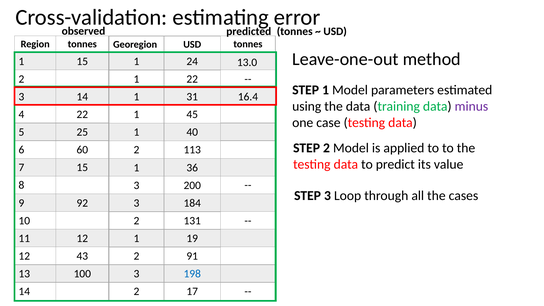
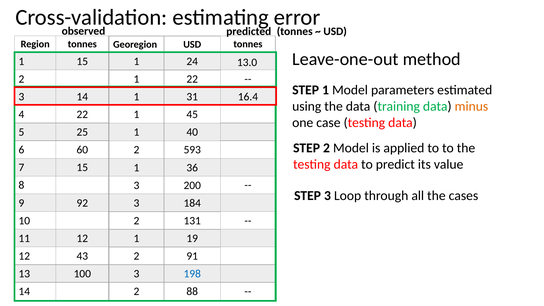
minus colour: purple -> orange
113: 113 -> 593
17: 17 -> 88
